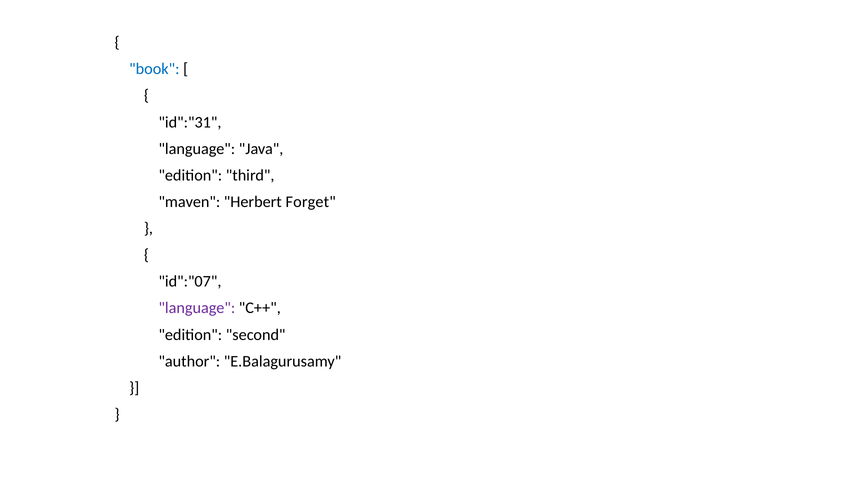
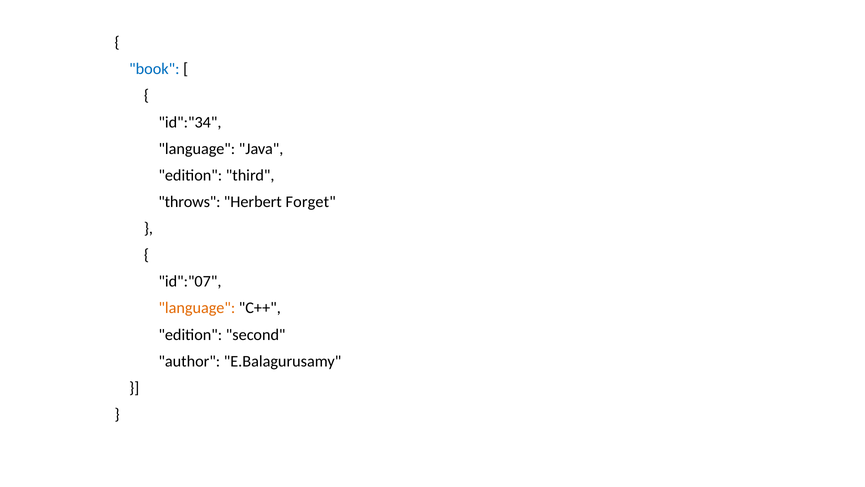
id":"31: id":"31 -> id":"34
maven: maven -> throws
language at (197, 308) colour: purple -> orange
